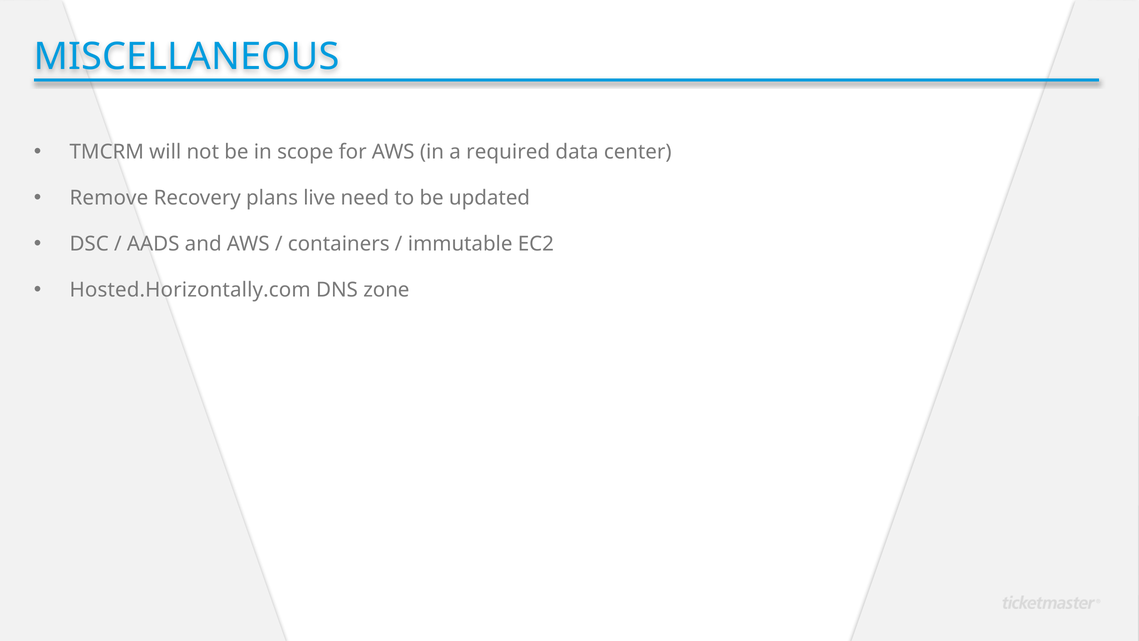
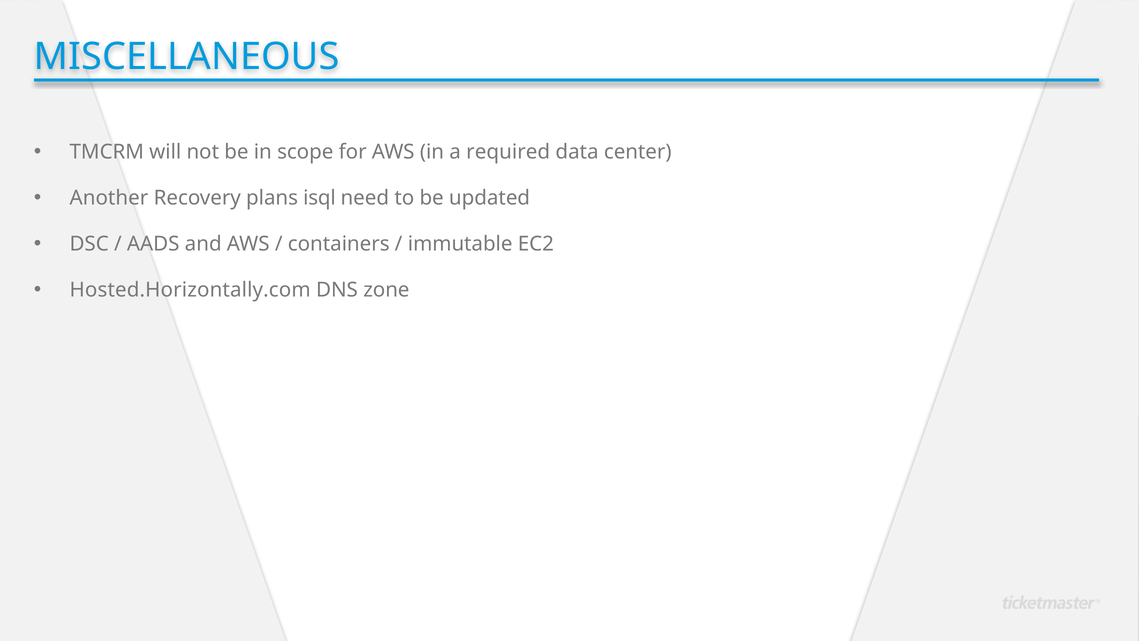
Remove: Remove -> Another
live: live -> isql
